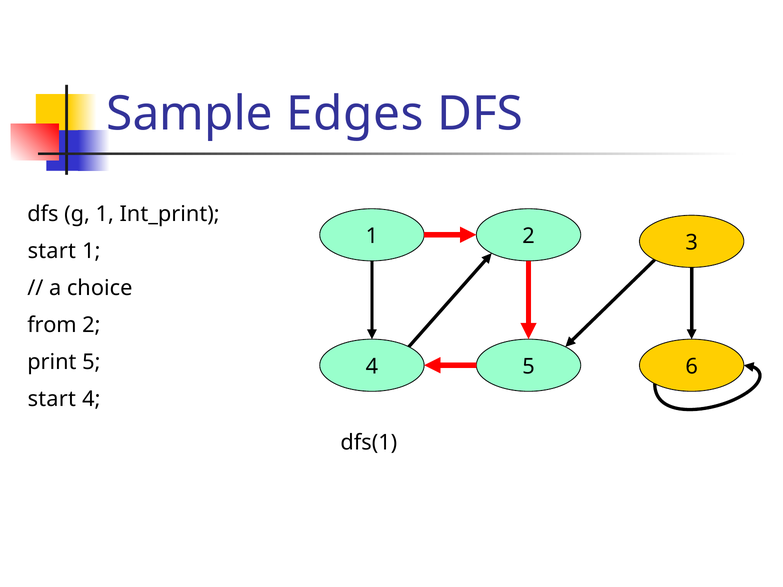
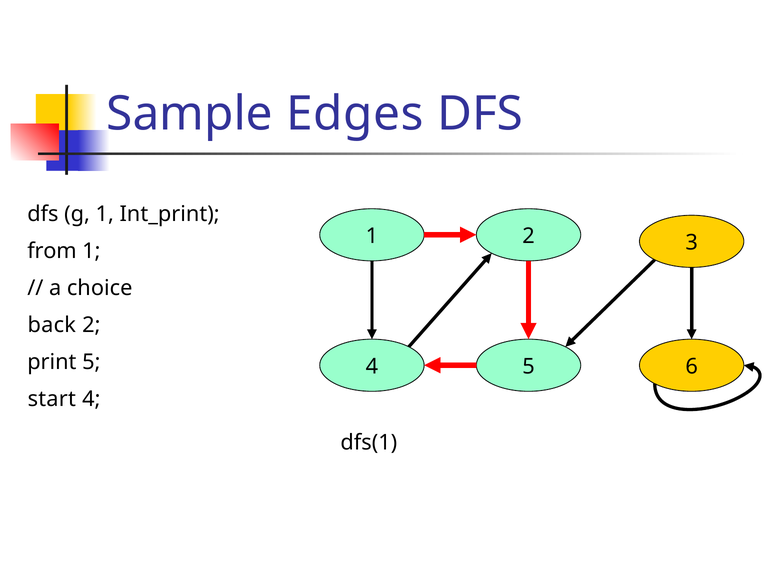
start at (52, 251): start -> from
from: from -> back
